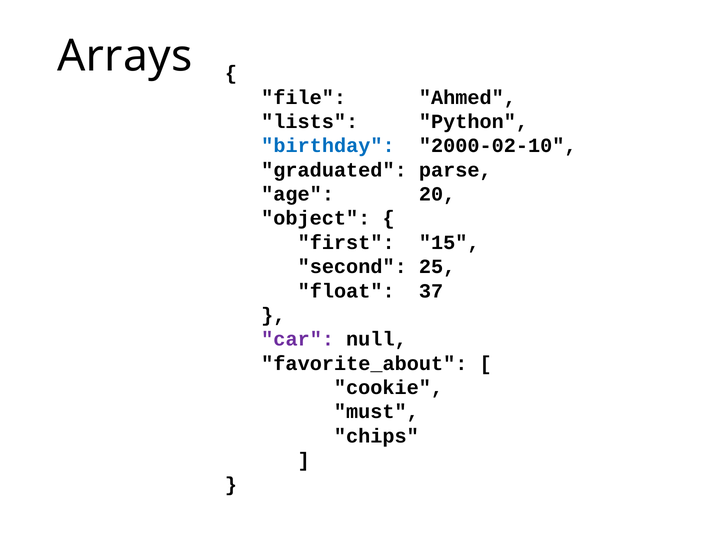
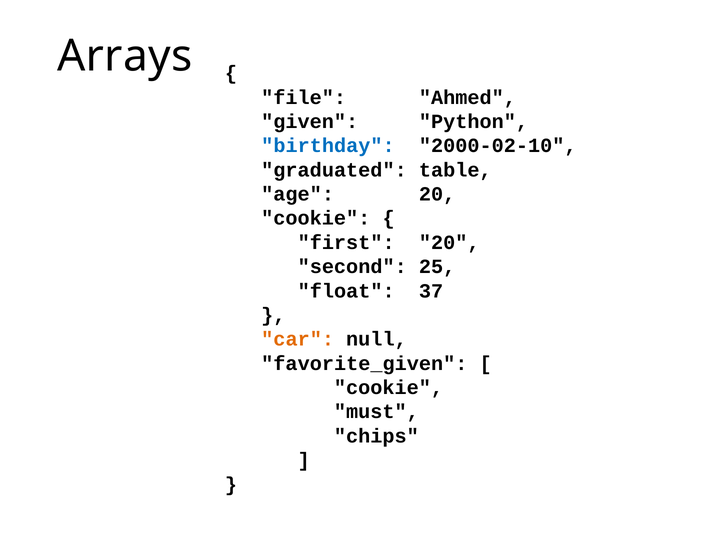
lists: lists -> given
parse: parse -> table
object at (316, 219): object -> cookie
first 15: 15 -> 20
car colour: purple -> orange
favorite_about: favorite_about -> favorite_given
